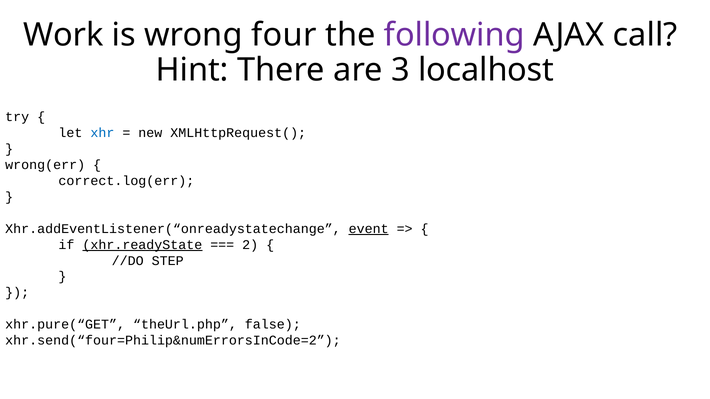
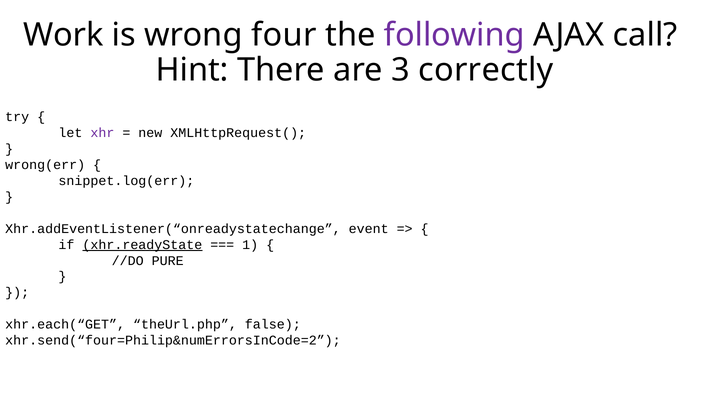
localhost: localhost -> correctly
xhr colour: blue -> purple
correct.log(err: correct.log(err -> snippet.log(err
event underline: present -> none
2: 2 -> 1
STEP: STEP -> PURE
xhr.pure(“GET: xhr.pure(“GET -> xhr.each(“GET
